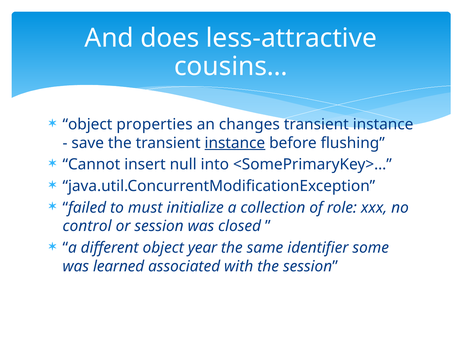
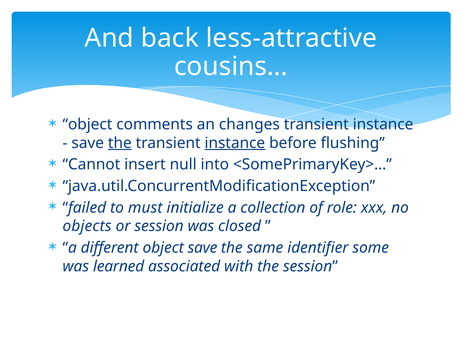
does: does -> back
properties: properties -> comments
the at (120, 143) underline: none -> present
control: control -> objects
object year: year -> save
